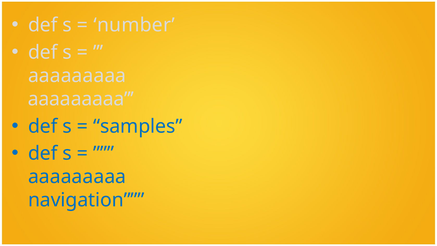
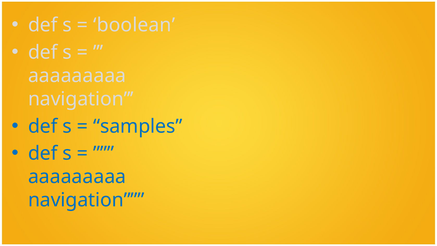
number: number -> boolean
aaaaaaaaa at (81, 99): aaaaaaaaa -> navigation
